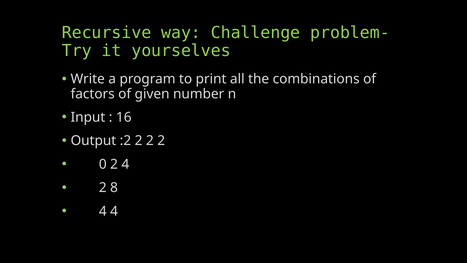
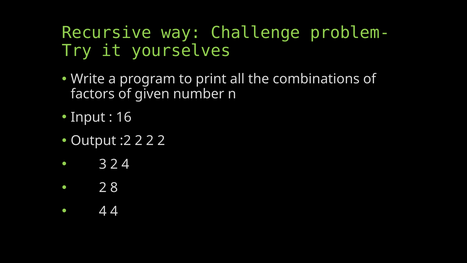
0: 0 -> 3
